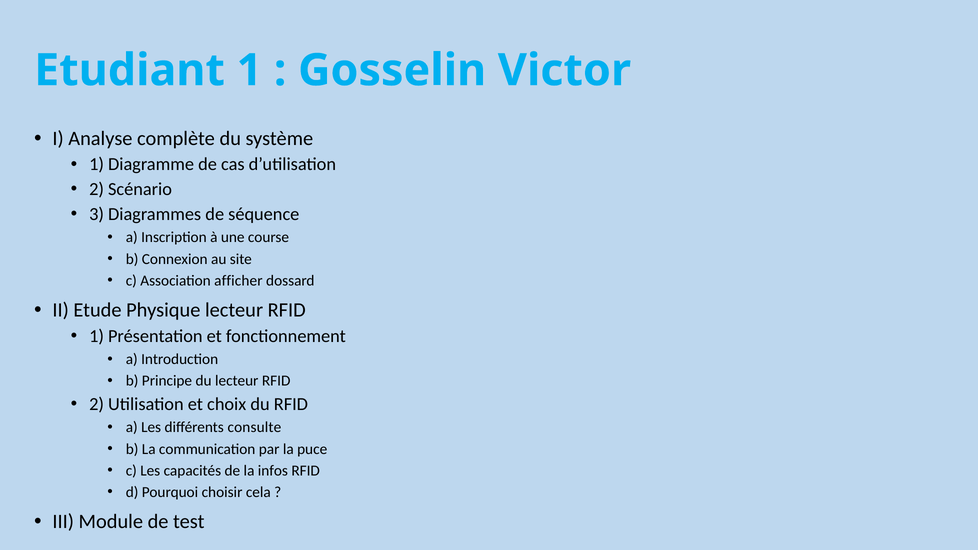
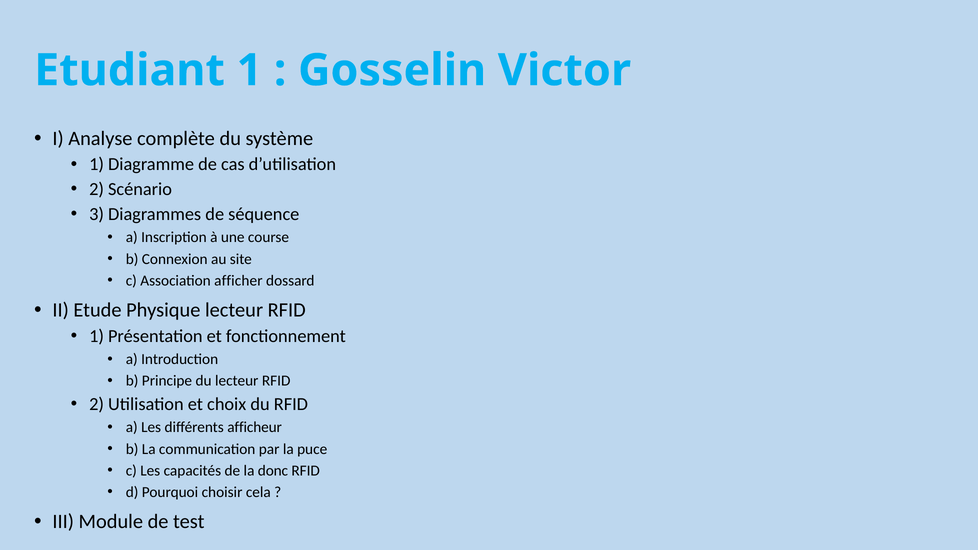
consulte: consulte -> afficheur
infos: infos -> donc
